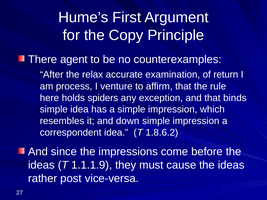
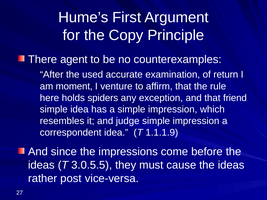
relax: relax -> used
process: process -> moment
binds: binds -> friend
down: down -> judge
1.8.6.2: 1.8.6.2 -> 1.1.1.9
1.1.1.9: 1.1.1.9 -> 3.0.5.5
